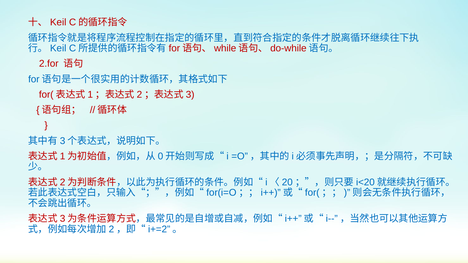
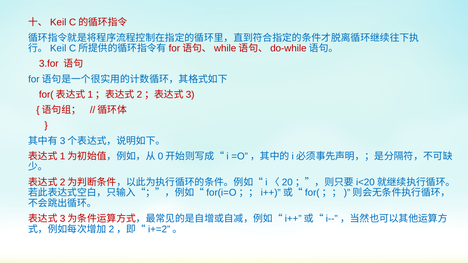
2.for: 2.for -> 3.for
